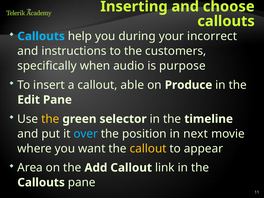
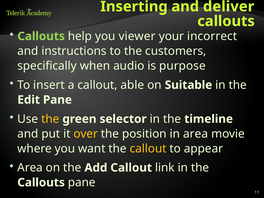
choose: choose -> deliver
Callouts at (41, 36) colour: light blue -> light green
during: during -> viewer
Produce: Produce -> Suitable
over colour: light blue -> yellow
in next: next -> area
